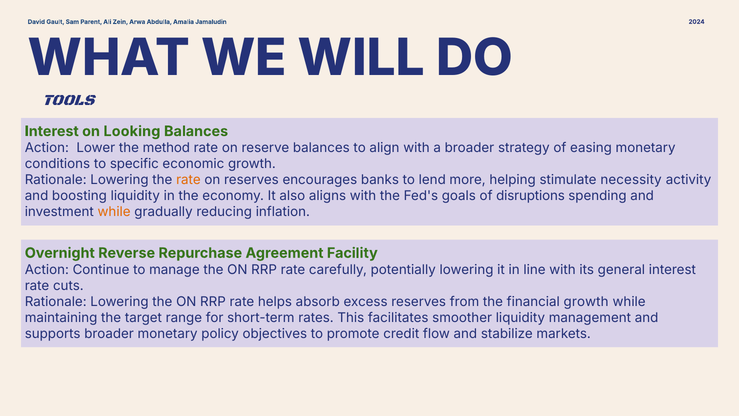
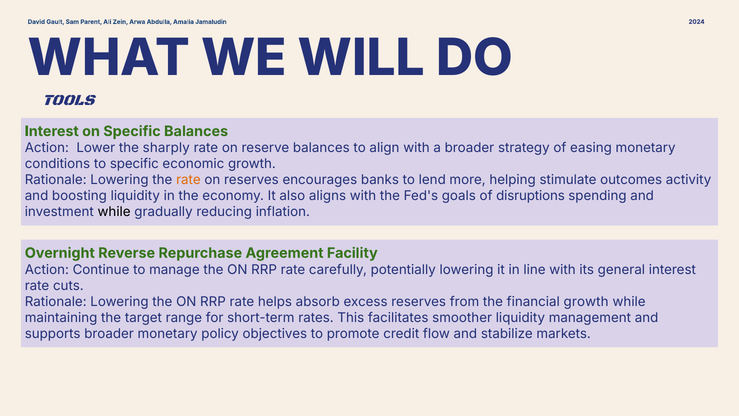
on Looking: Looking -> Specific
method: method -> sharply
necessity: necessity -> outcomes
while at (114, 212) colour: orange -> black
